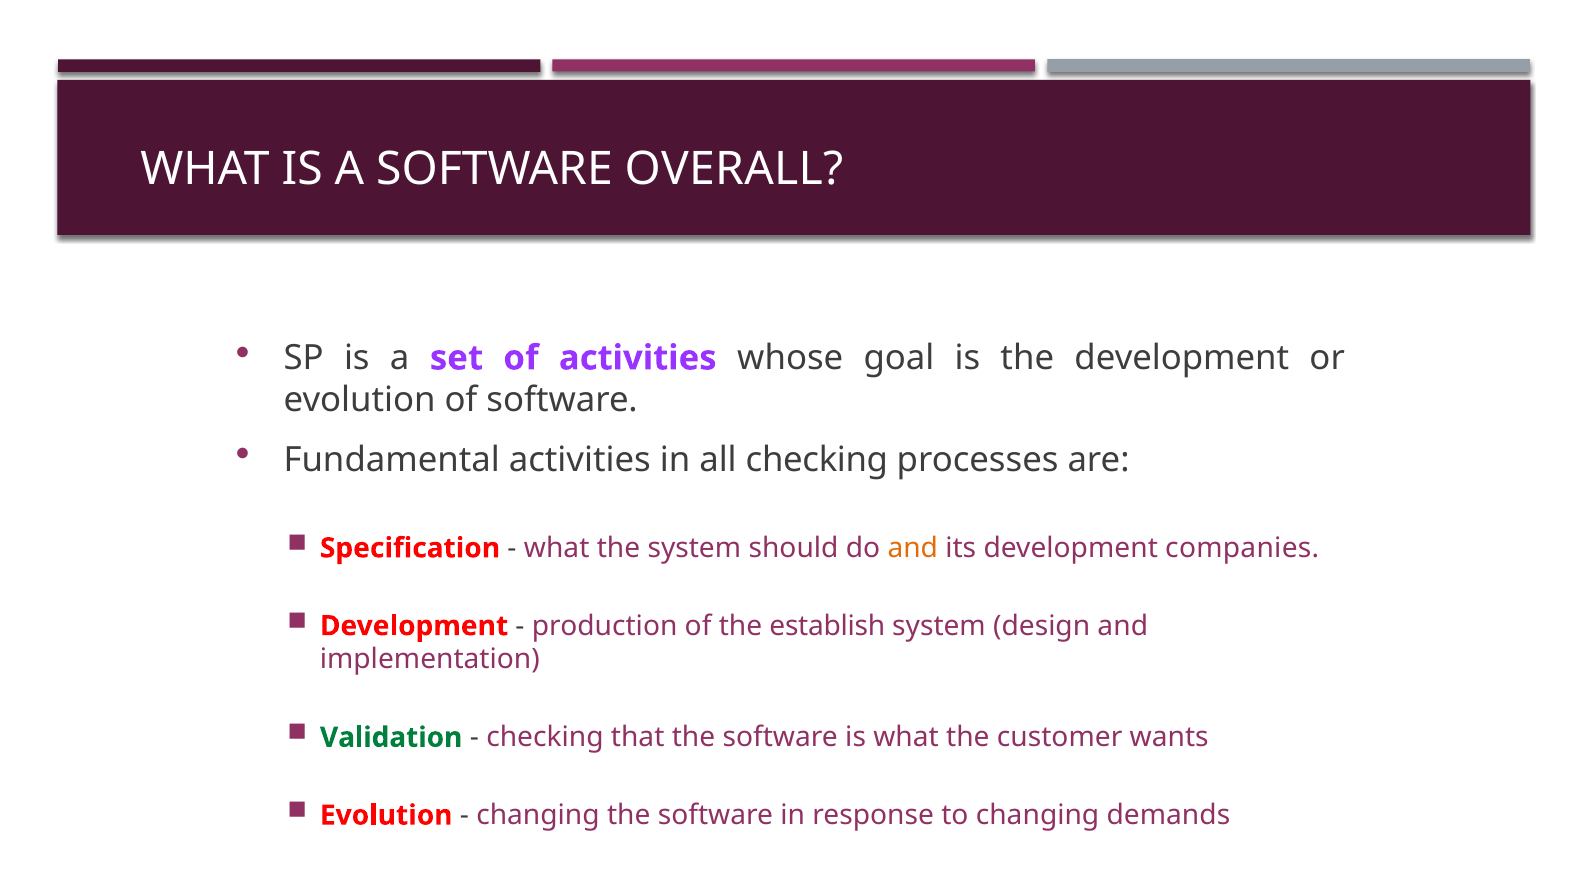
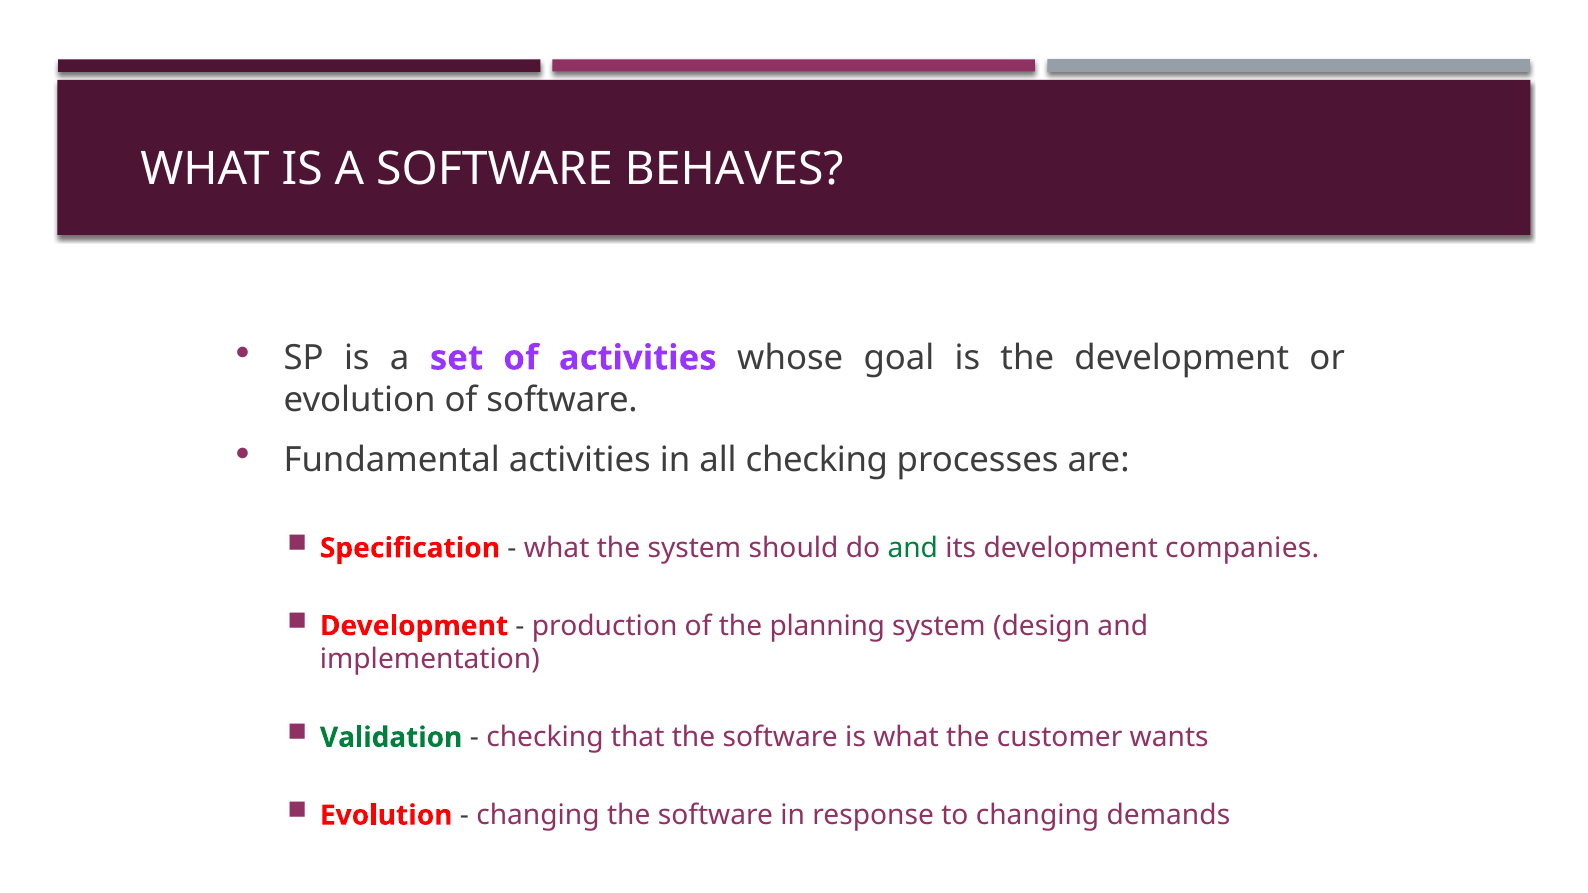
OVERALL: OVERALL -> BEHAVES
and at (913, 548) colour: orange -> green
establish: establish -> planning
